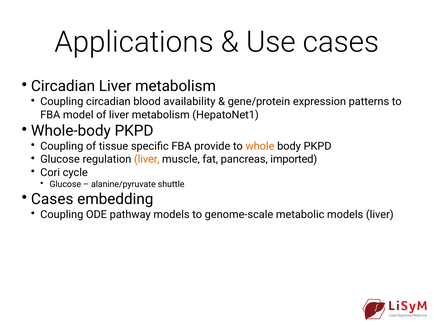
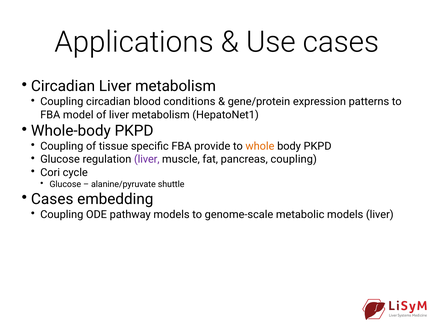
availability: availability -> conditions
liver at (147, 160) colour: orange -> purple
pancreas imported: imported -> coupling
